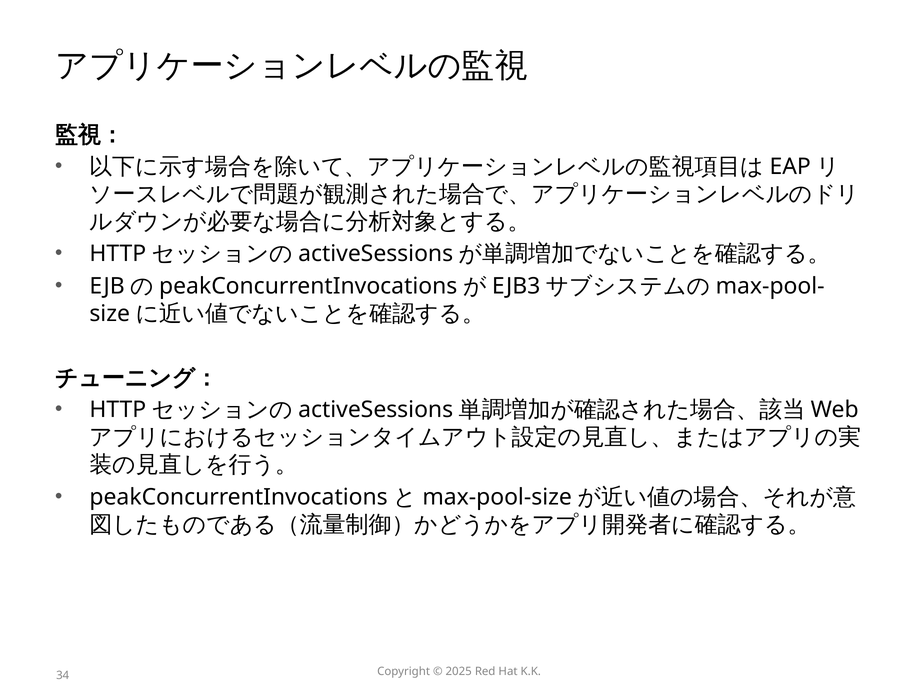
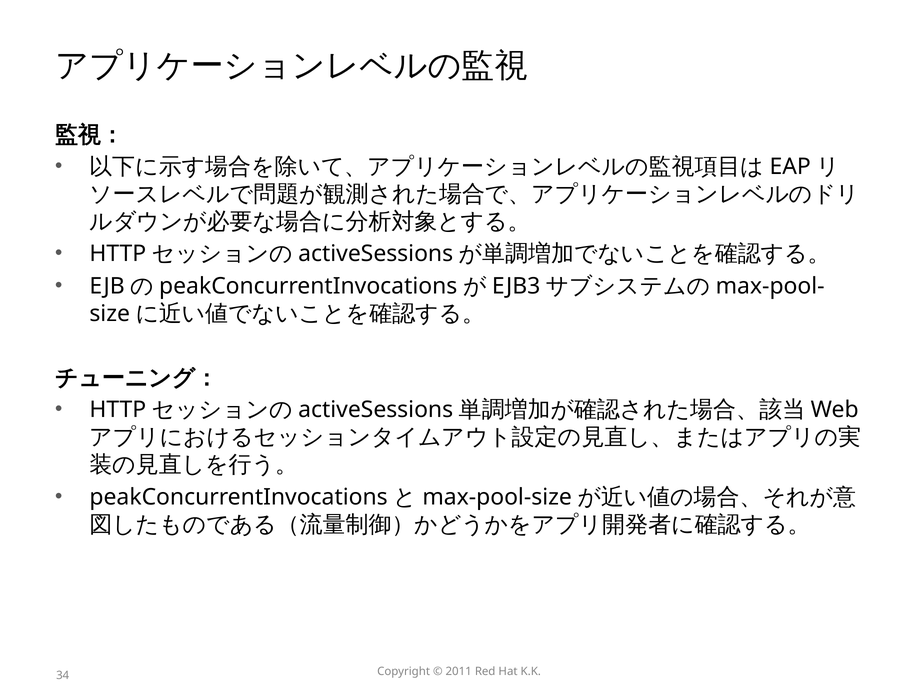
2025: 2025 -> 2011
